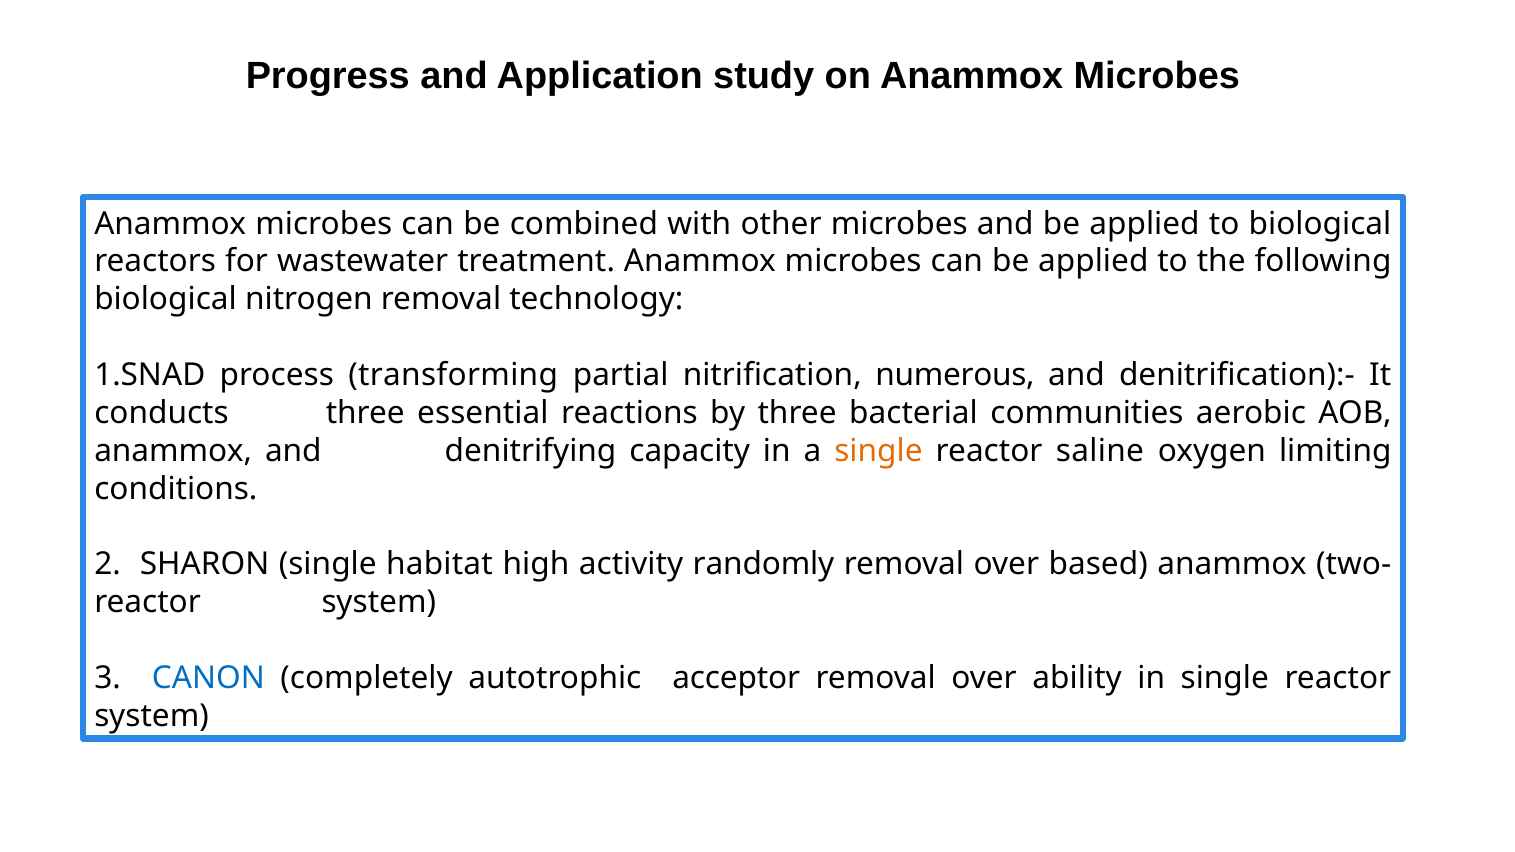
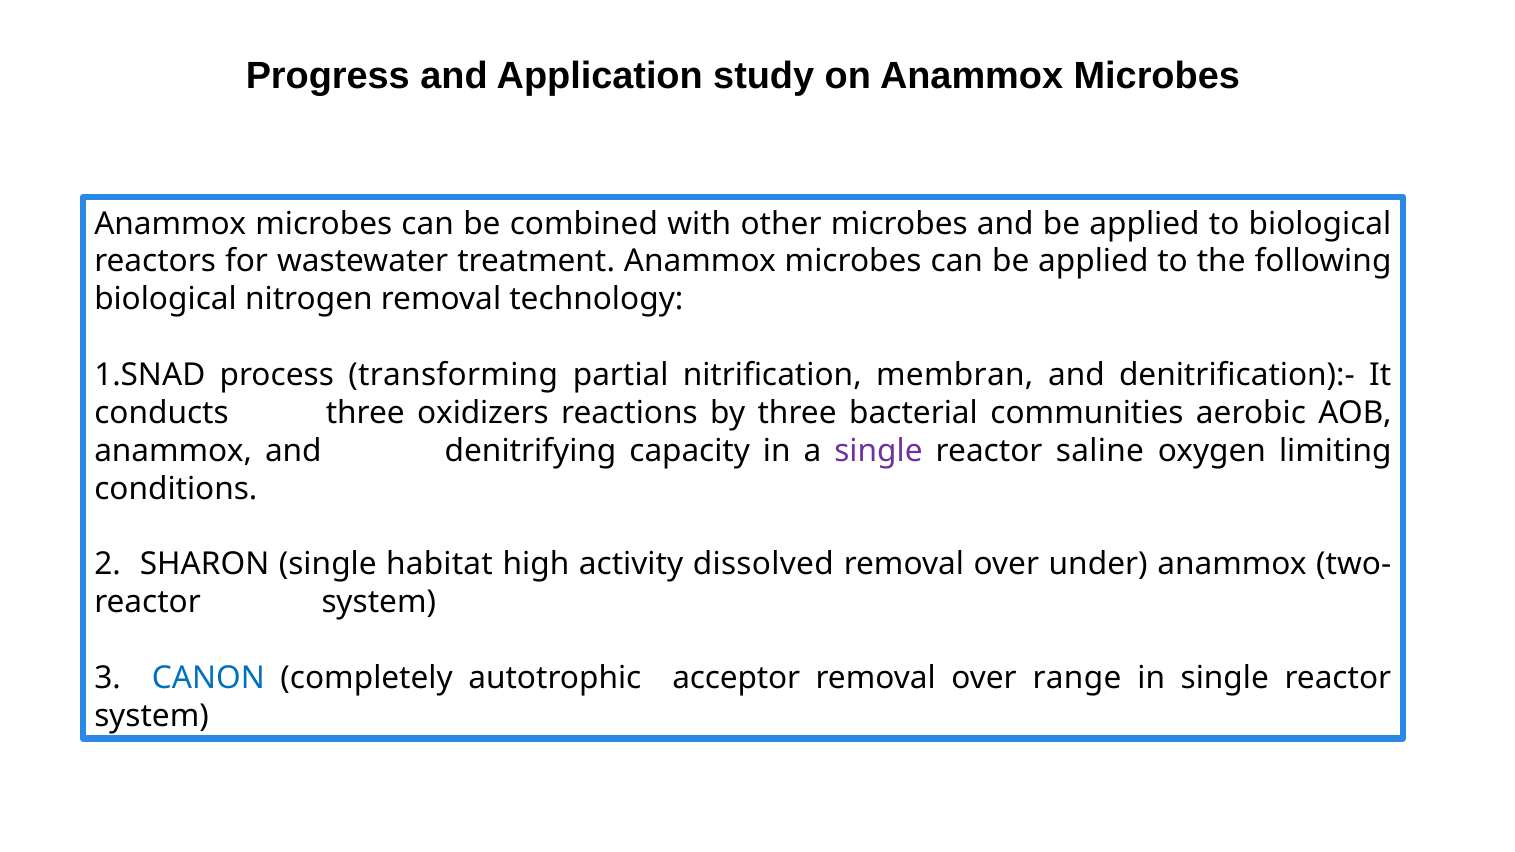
numerous: numerous -> membran
essential: essential -> oxidizers
single at (878, 451) colour: orange -> purple
randomly: randomly -> dissolved
based: based -> under
ability: ability -> range
